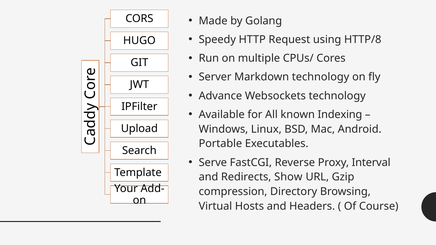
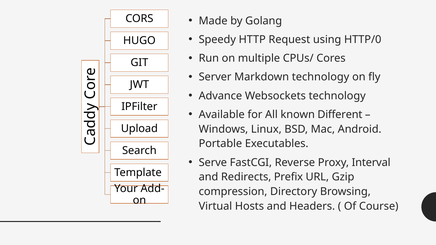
HTTP/8: HTTP/8 -> HTTP/0
Indexing: Indexing -> Different
Show: Show -> Prefix
